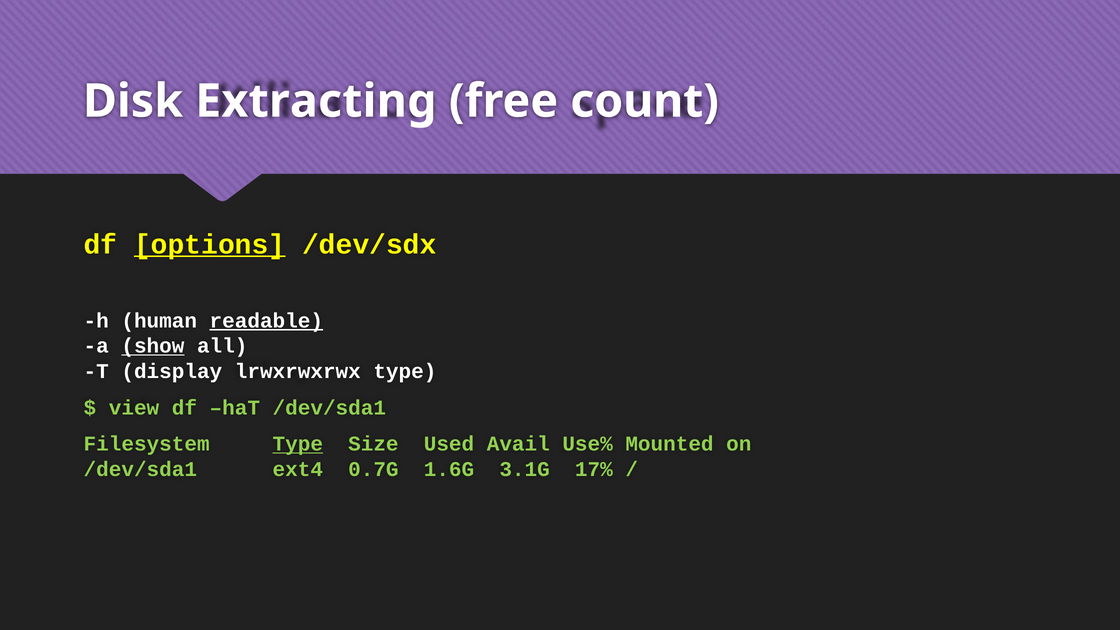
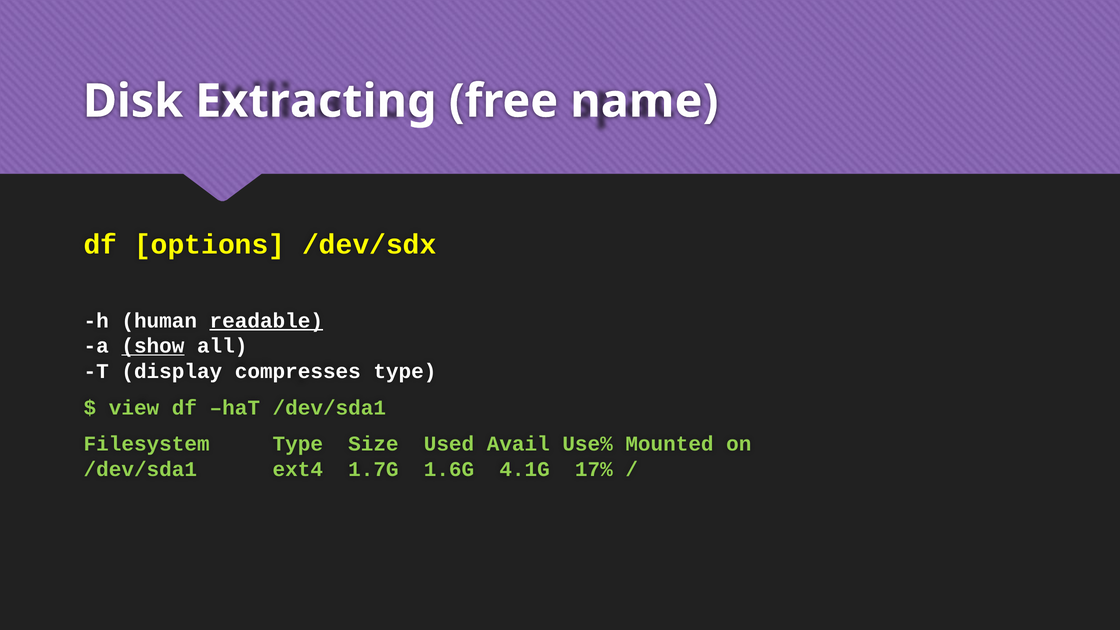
count: count -> name
options underline: present -> none
lrwxrwxrwx: lrwxrwxrwx -> compresses
Type at (298, 444) underline: present -> none
0.7G: 0.7G -> 1.7G
3.1G: 3.1G -> 4.1G
